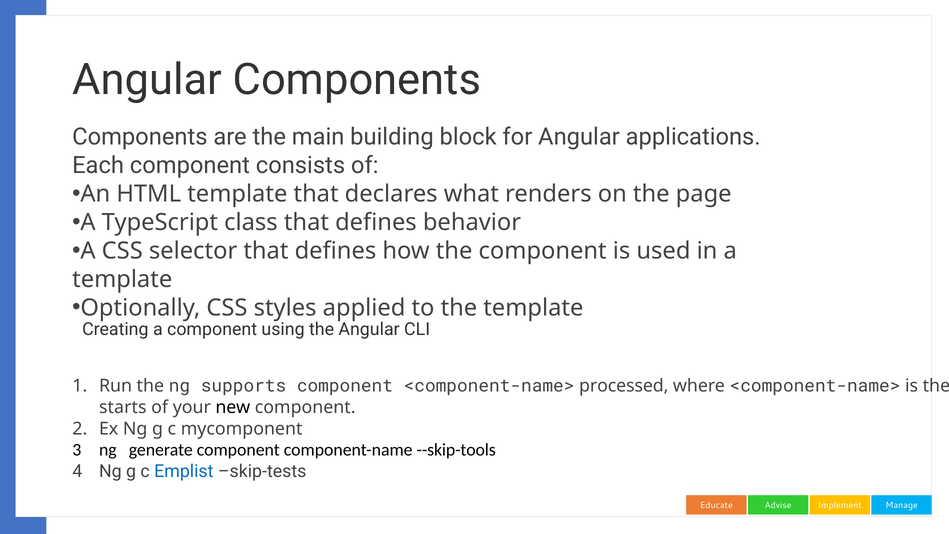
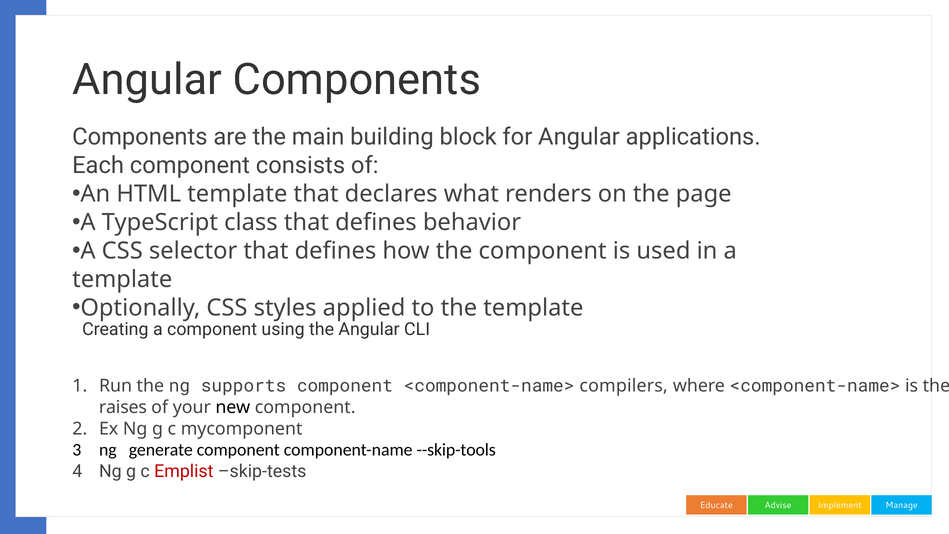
processed: processed -> compilers
starts: starts -> raises
Emplist colour: blue -> red
